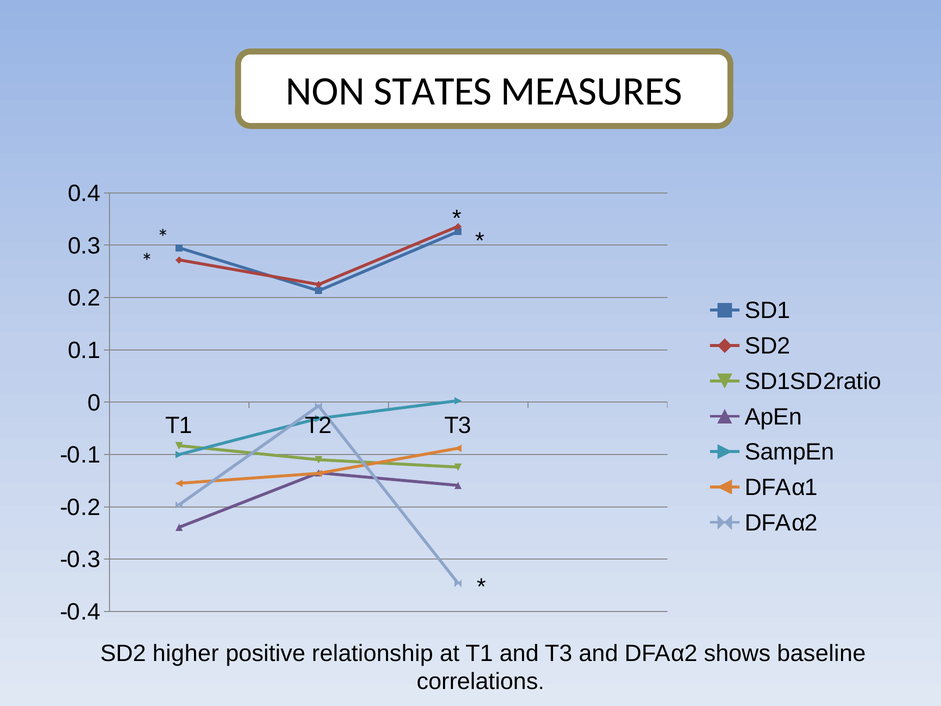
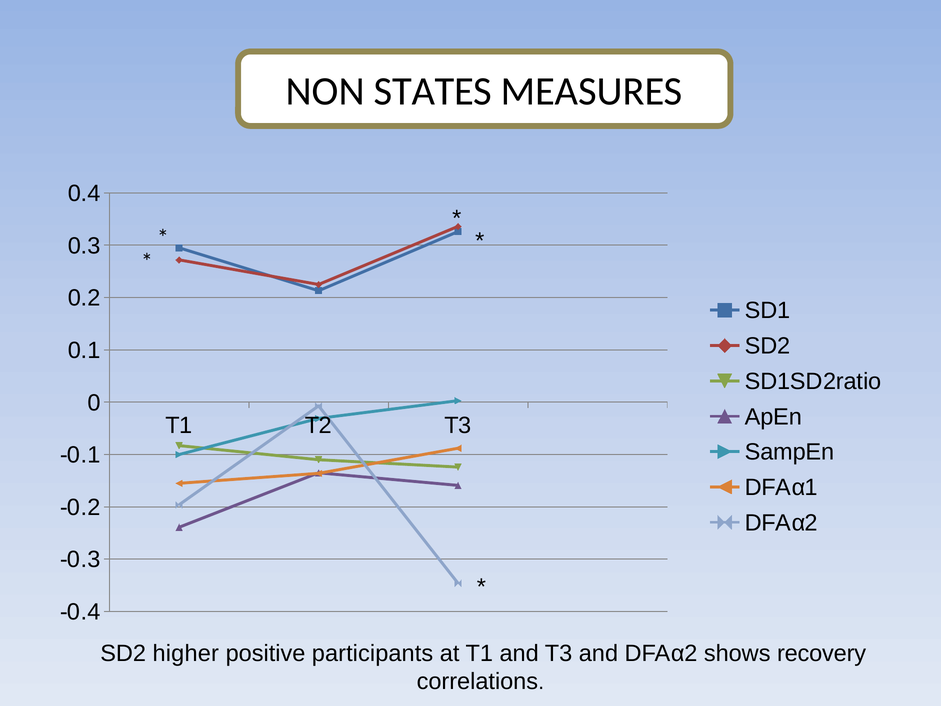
relationship: relationship -> participants
baseline: baseline -> recovery
